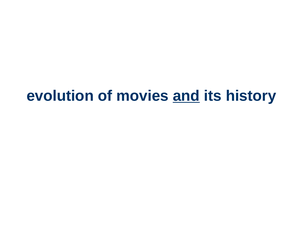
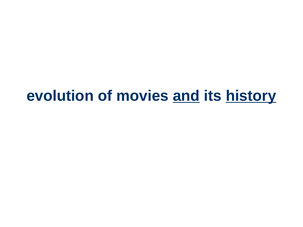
history underline: none -> present
